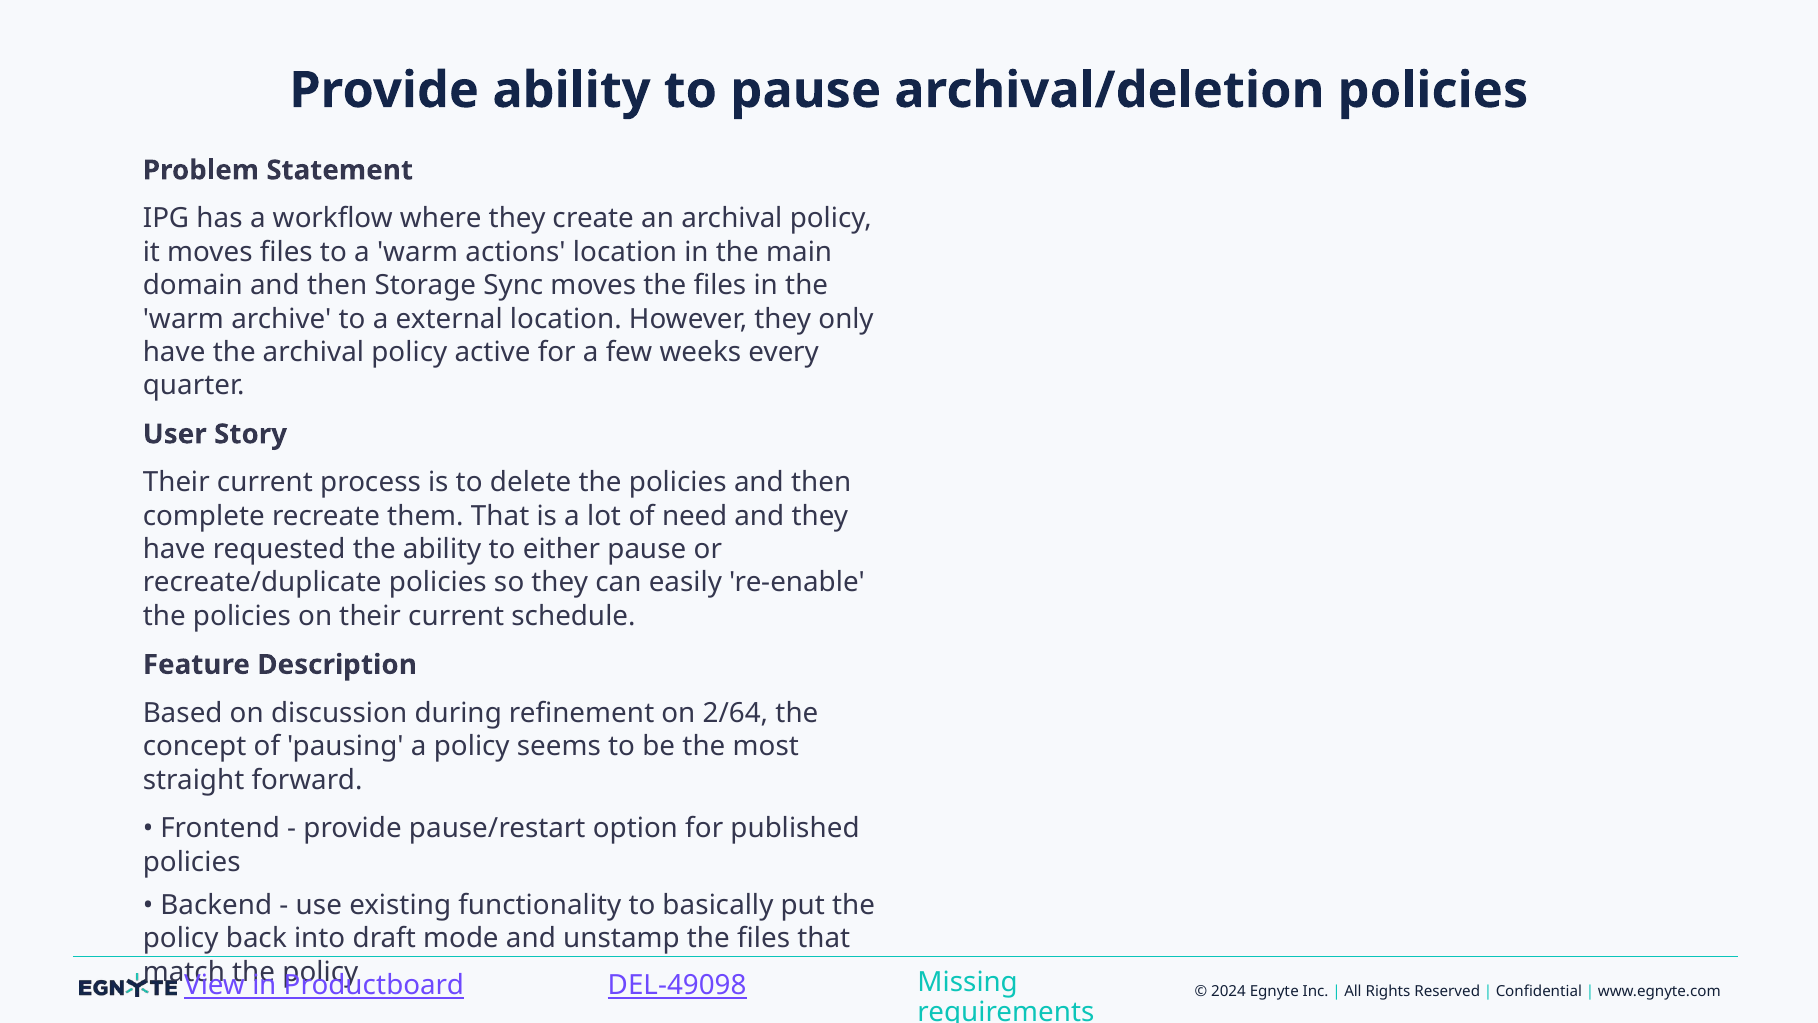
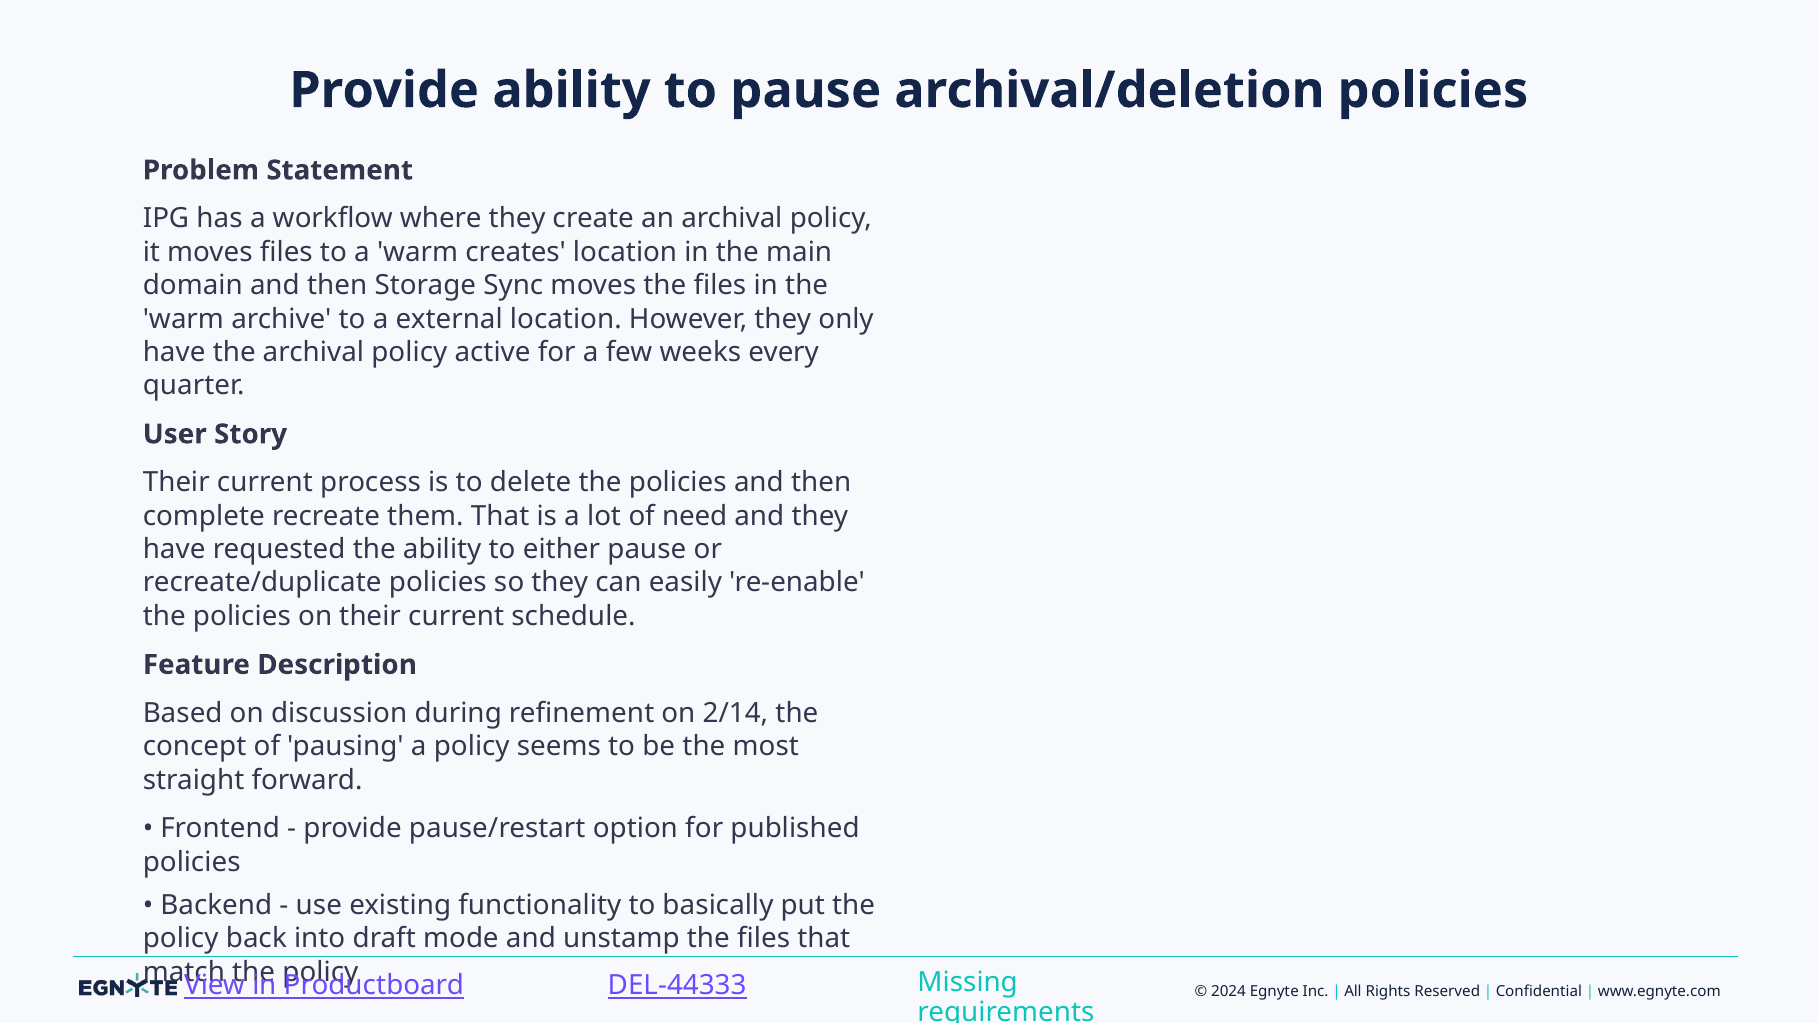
actions: actions -> creates
2/64: 2/64 -> 2/14
DEL-49098: DEL-49098 -> DEL-44333
